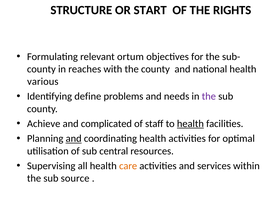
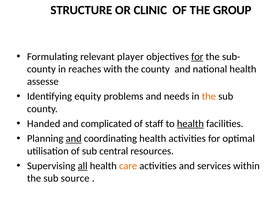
START: START -> CLINIC
RIGHTS: RIGHTS -> GROUP
ortum: ortum -> player
for at (197, 57) underline: none -> present
various: various -> assesse
define: define -> equity
the at (209, 97) colour: purple -> orange
Achieve: Achieve -> Handed
all underline: none -> present
